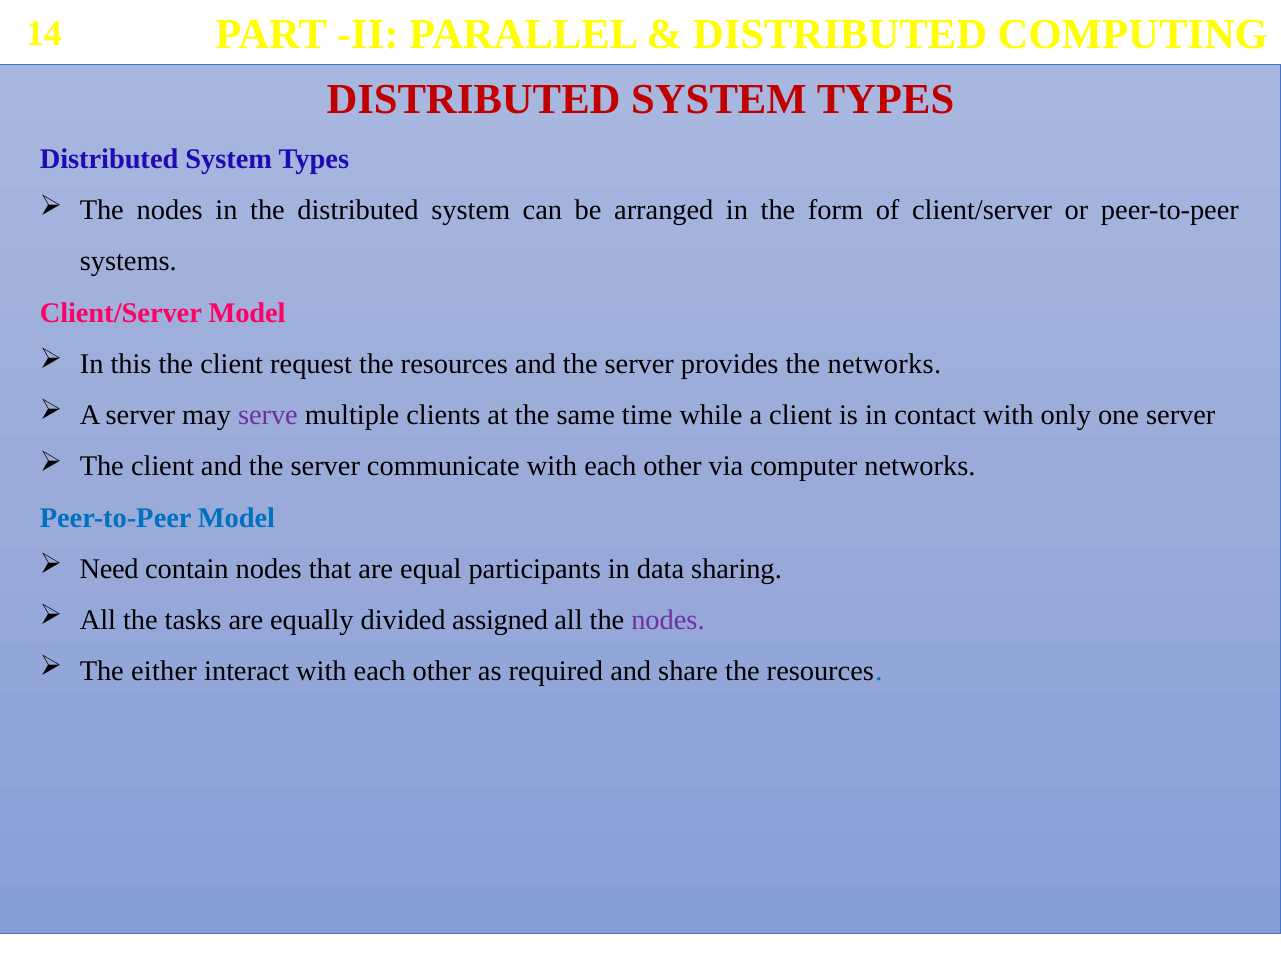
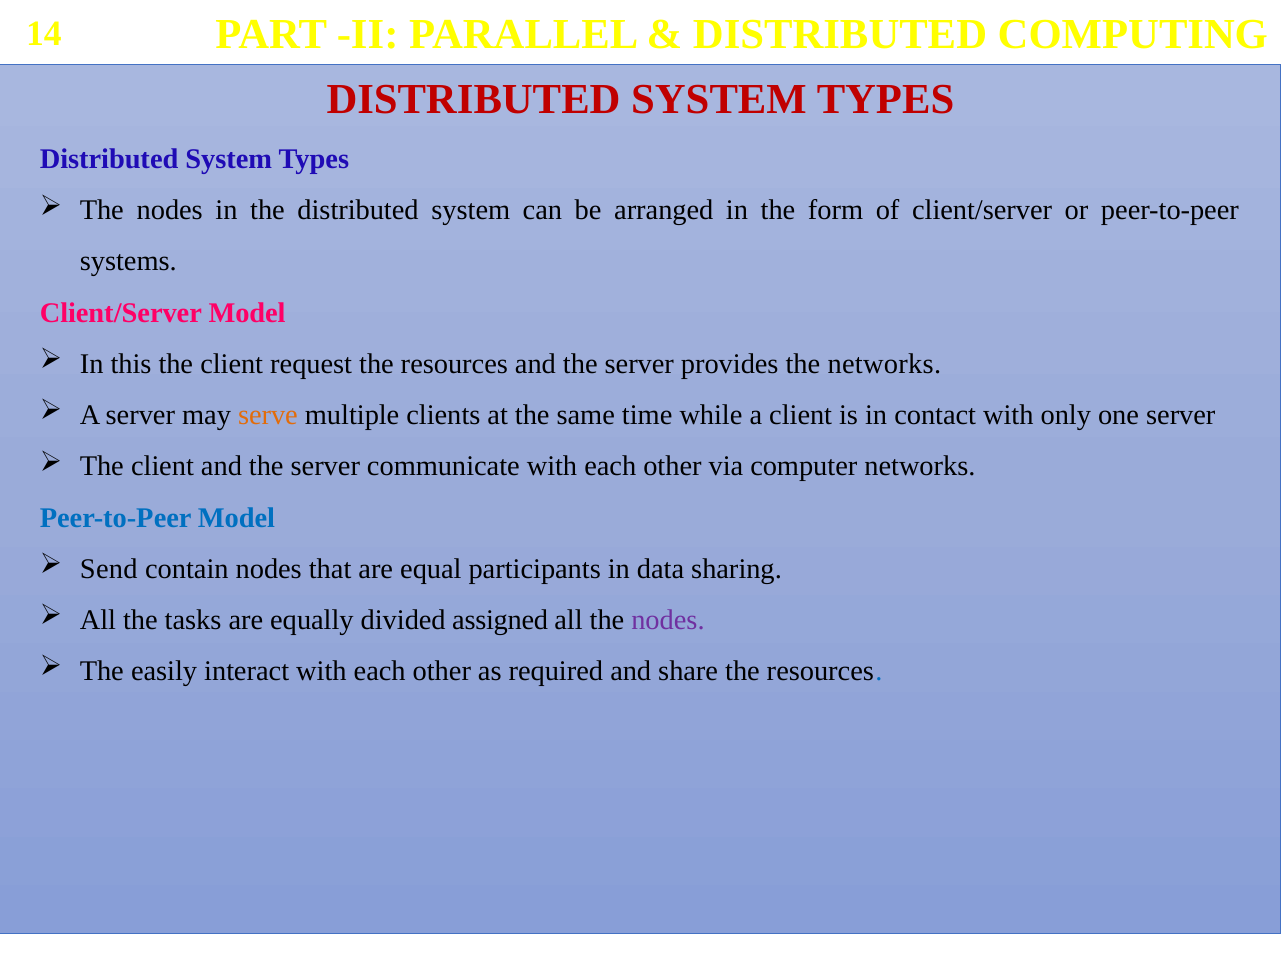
serve colour: purple -> orange
Need: Need -> Send
either: either -> easily
